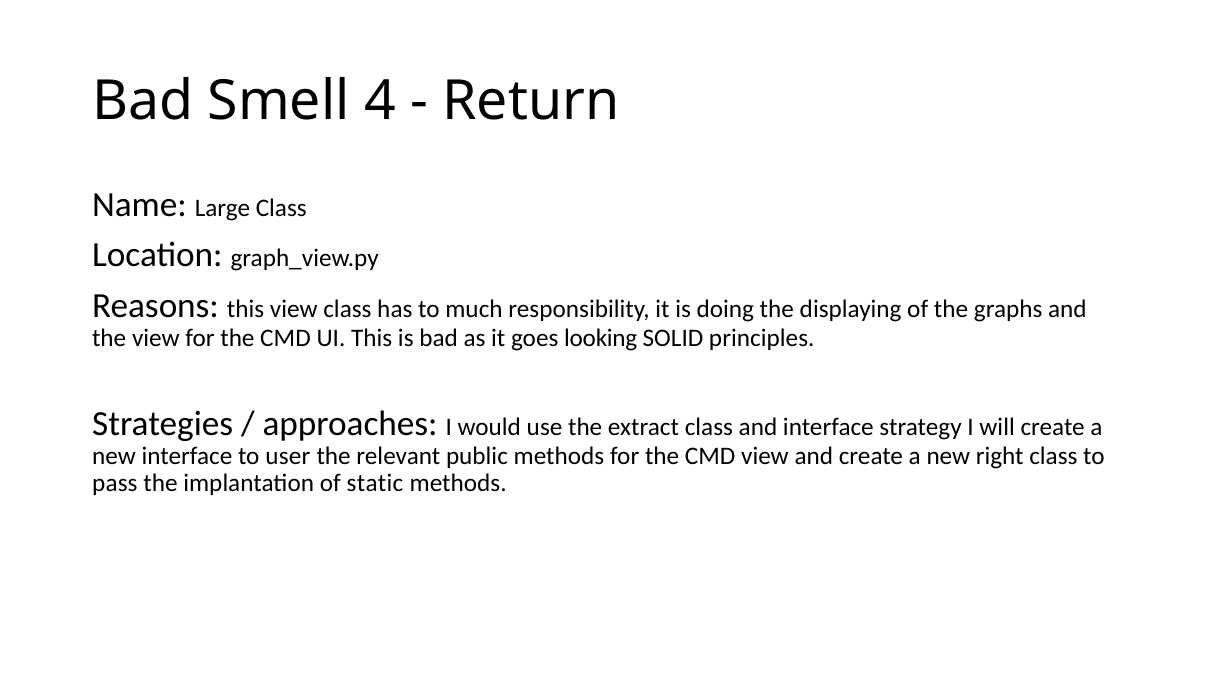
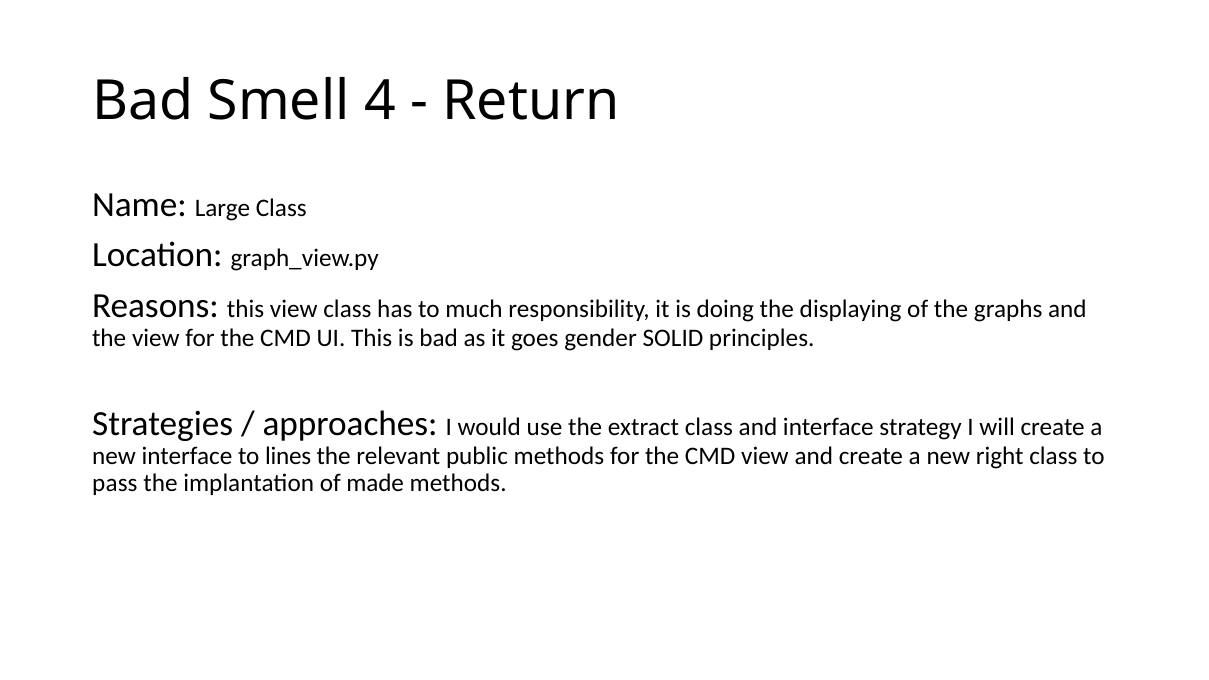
looking: looking -> gender
user: user -> lines
static: static -> made
